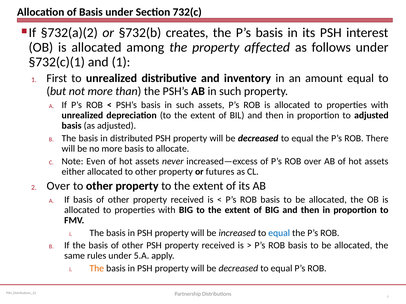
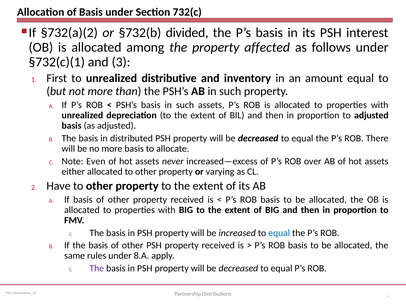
creates: creates -> divided
and 1: 1 -> 3
futures: futures -> varying
2 Over: Over -> Have
5.A: 5.A -> 8.A
The at (97, 269) colour: orange -> purple
